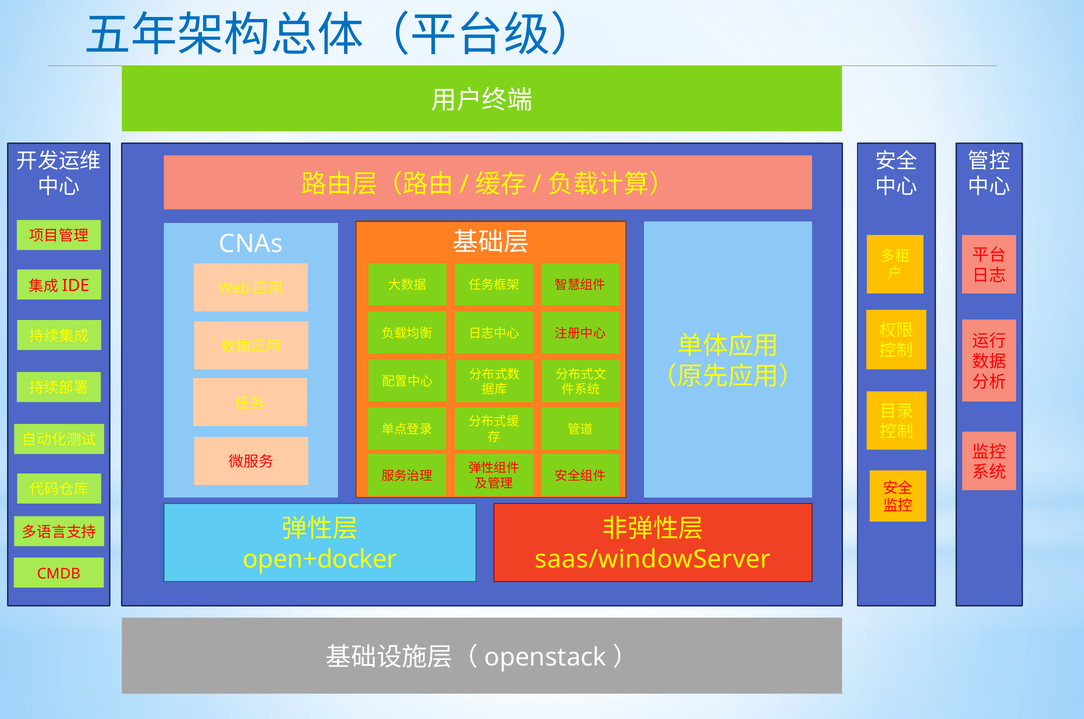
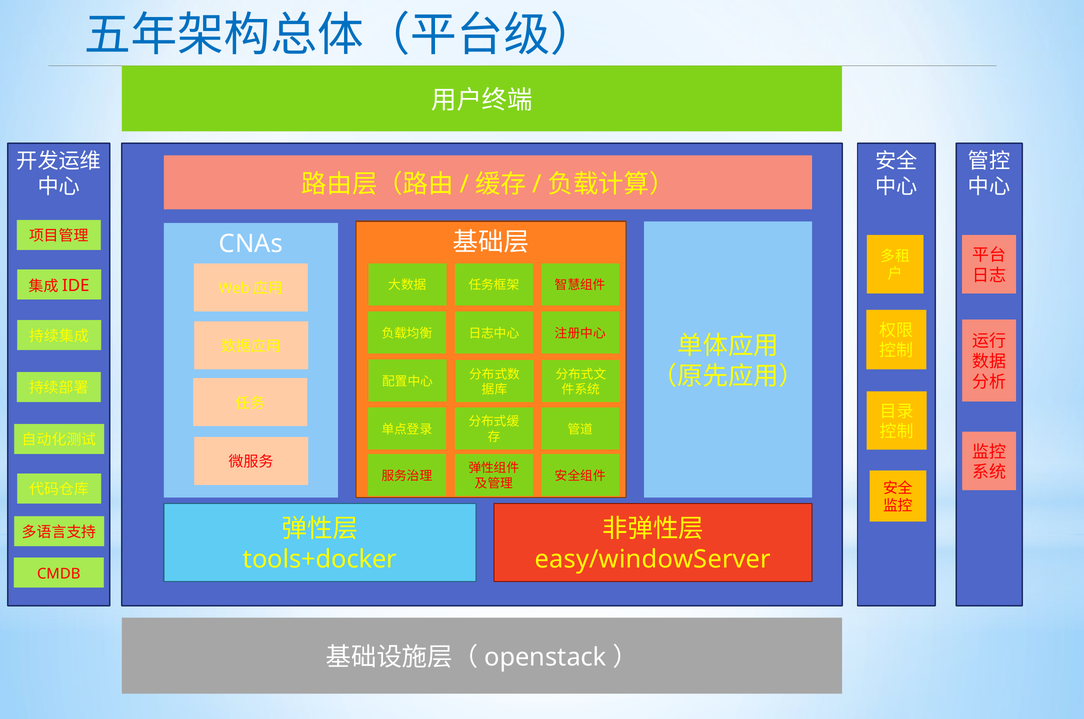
open+docker: open+docker -> tools+docker
saas/windowServer: saas/windowServer -> easy/windowServer
